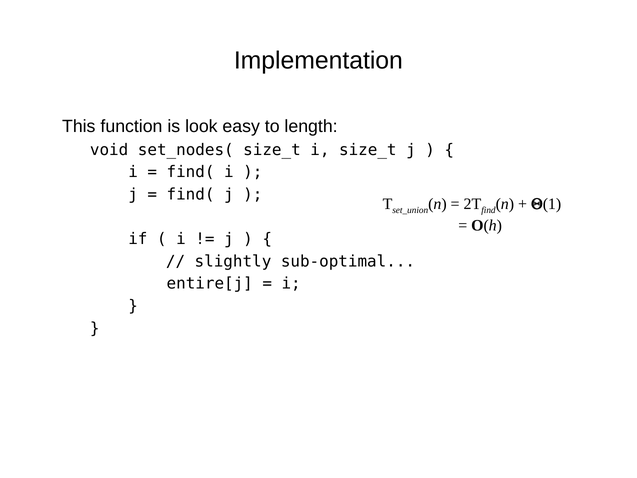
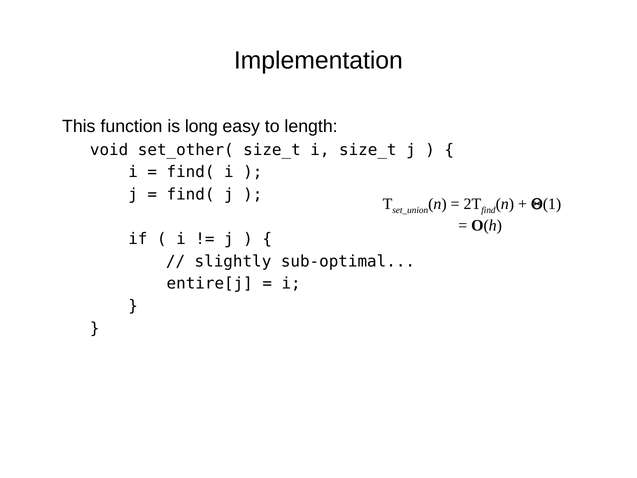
look: look -> long
set_nodes(: set_nodes( -> set_other(
